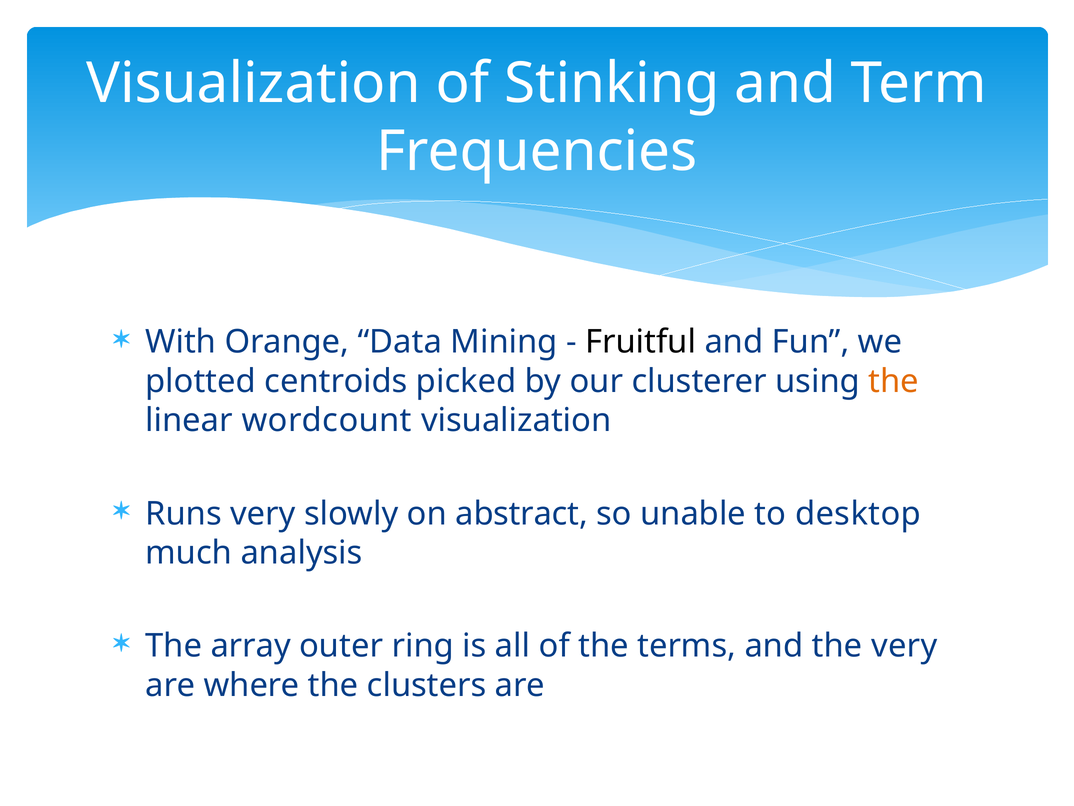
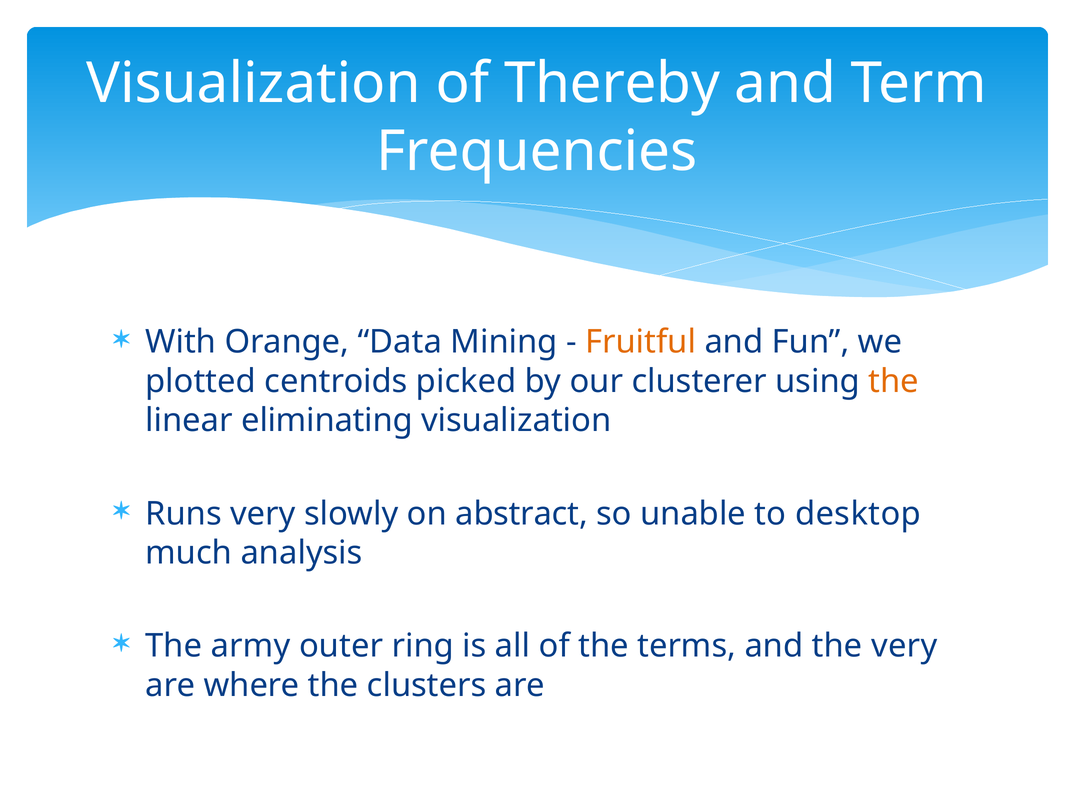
Stinking: Stinking -> Thereby
Fruitful colour: black -> orange
wordcount: wordcount -> eliminating
array: array -> army
